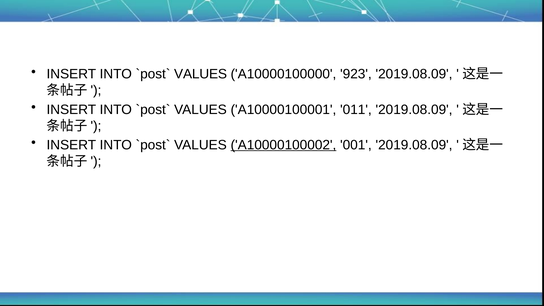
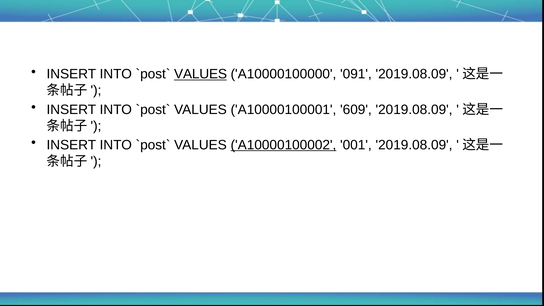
VALUES at (201, 74) underline: none -> present
923: 923 -> 091
011: 011 -> 609
